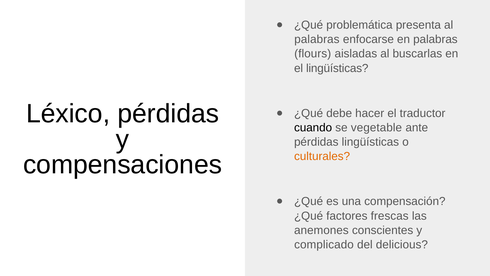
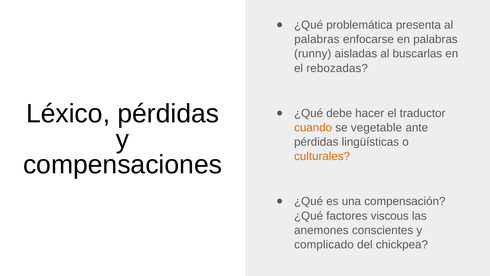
flours: flours -> runny
el lingüísticas: lingüísticas -> rebozadas
cuando colour: black -> orange
frescas: frescas -> viscous
delicious: delicious -> chickpea
